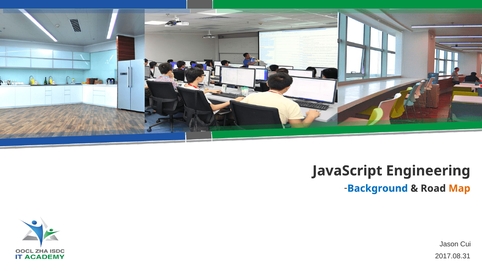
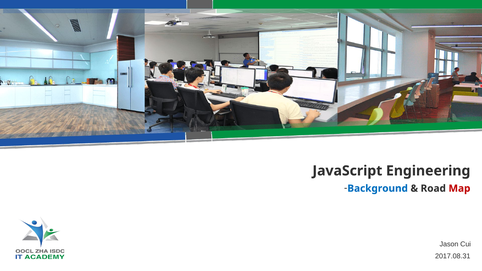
Map colour: orange -> red
